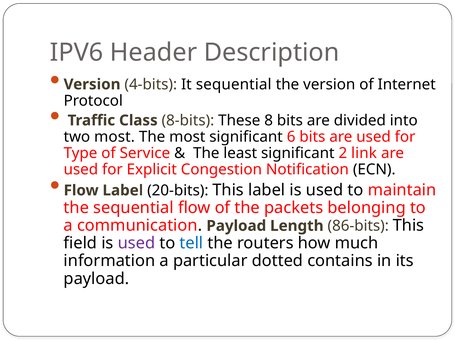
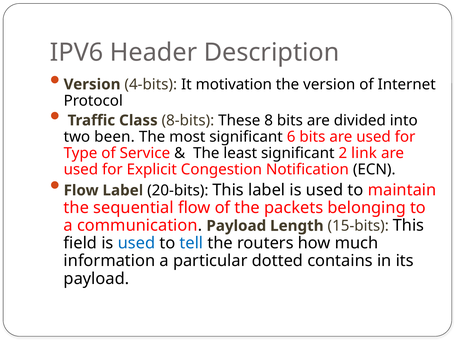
It sequential: sequential -> motivation
two most: most -> been
86-bits: 86-bits -> 15-bits
used at (136, 243) colour: purple -> blue
